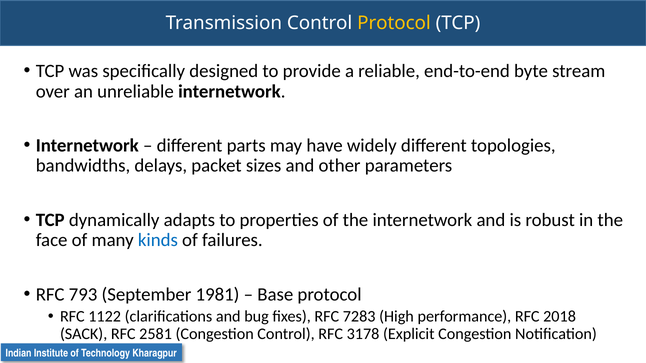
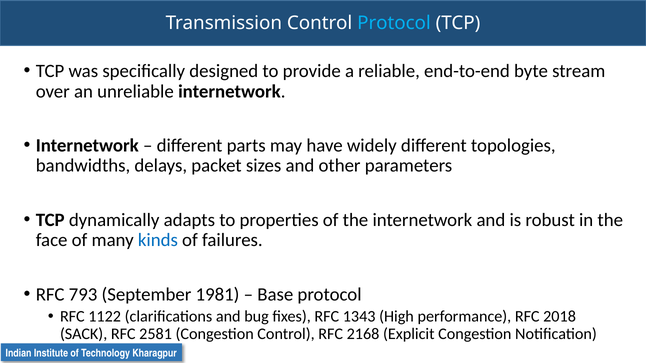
Protocol at (394, 23) colour: yellow -> light blue
7283: 7283 -> 1343
3178: 3178 -> 2168
